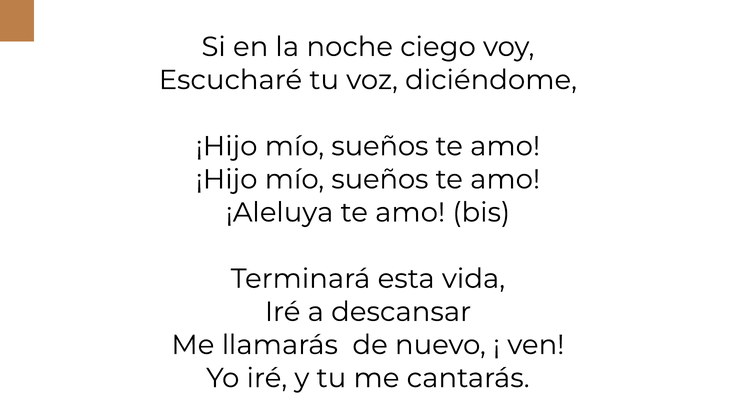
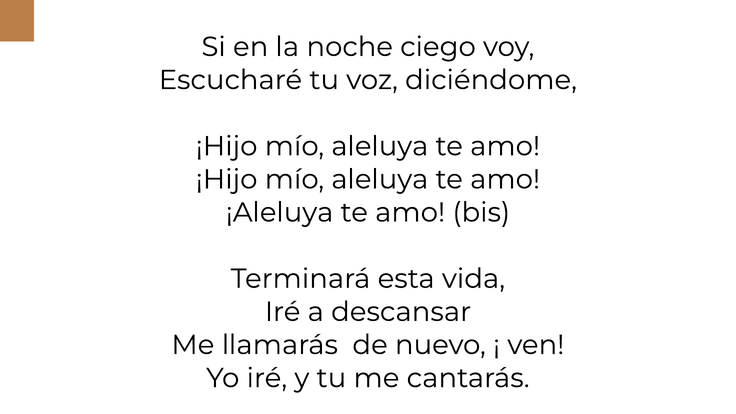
sueños at (380, 146): sueños -> aleluya
sueños at (380, 179): sueños -> aleluya
